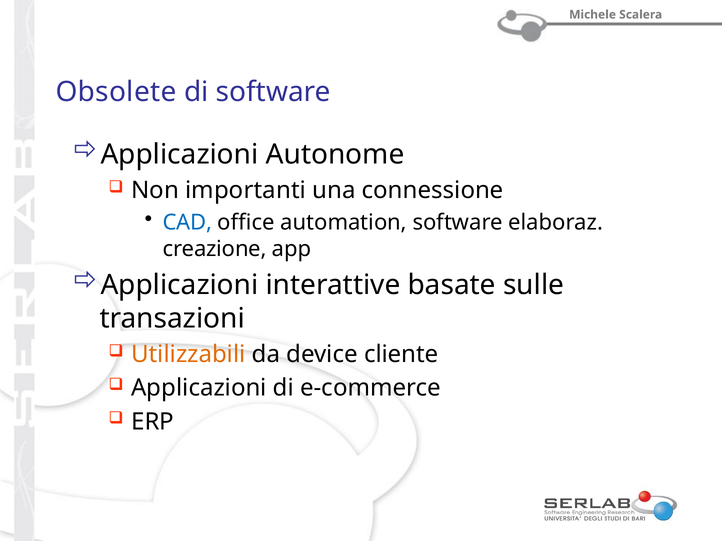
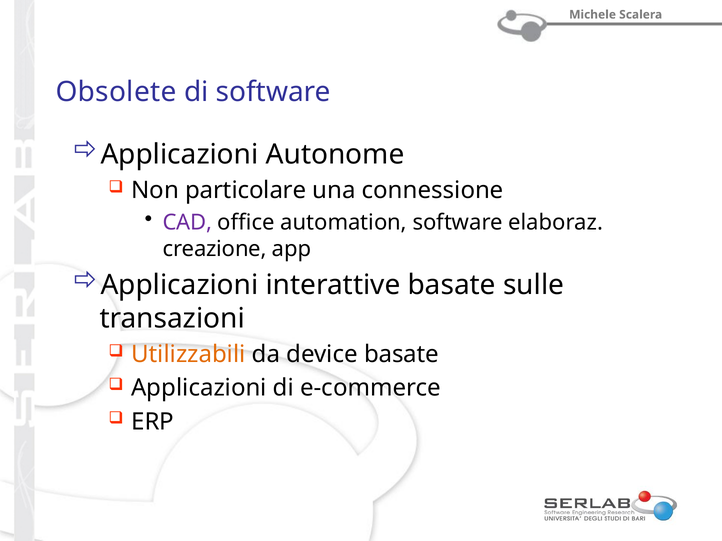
importanti: importanti -> particolare
CAD colour: blue -> purple
device cliente: cliente -> basate
